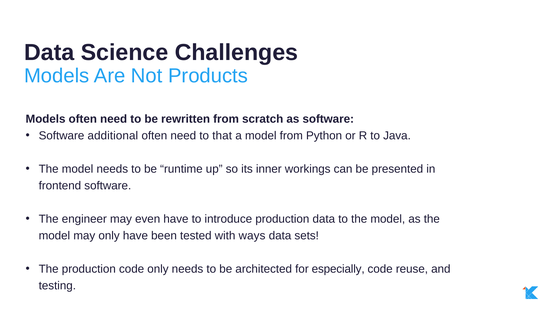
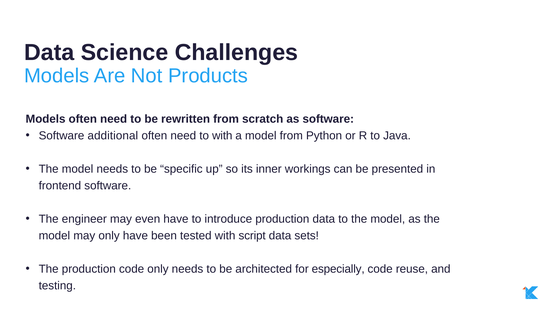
to that: that -> with
runtime: runtime -> specific
ways: ways -> script
